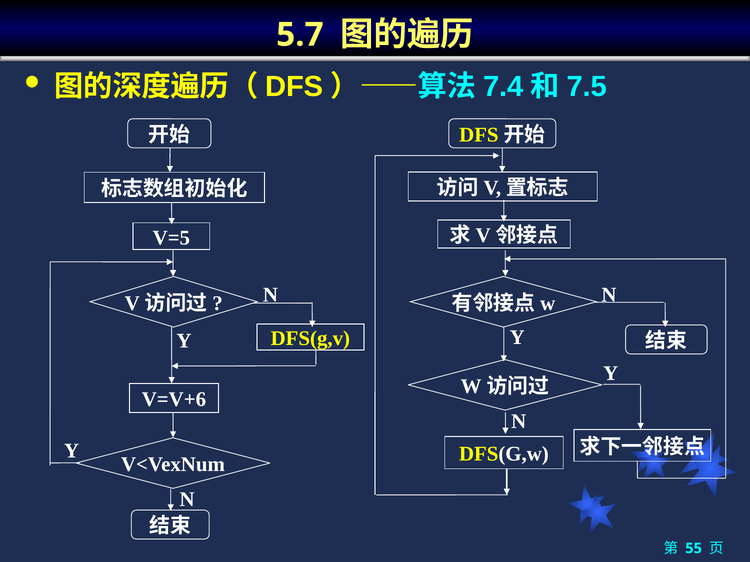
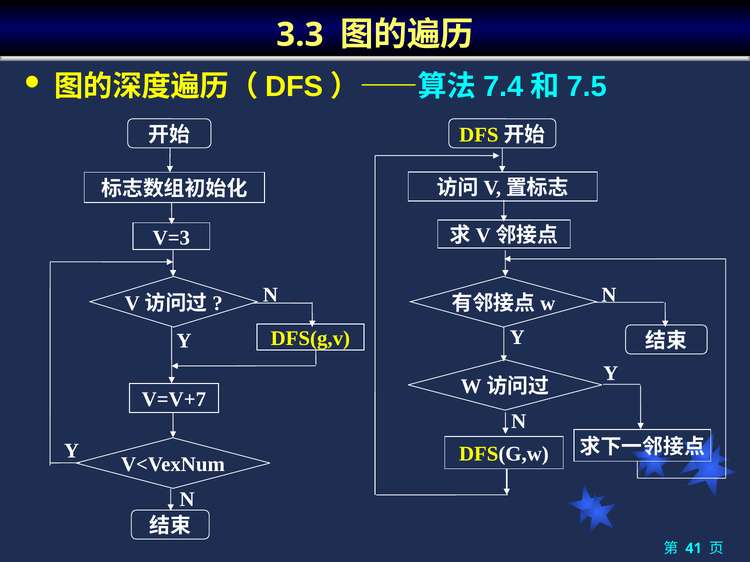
5.7: 5.7 -> 3.3
V=5: V=5 -> V=3
V=V+6: V=V+6 -> V=V+7
55: 55 -> 41
